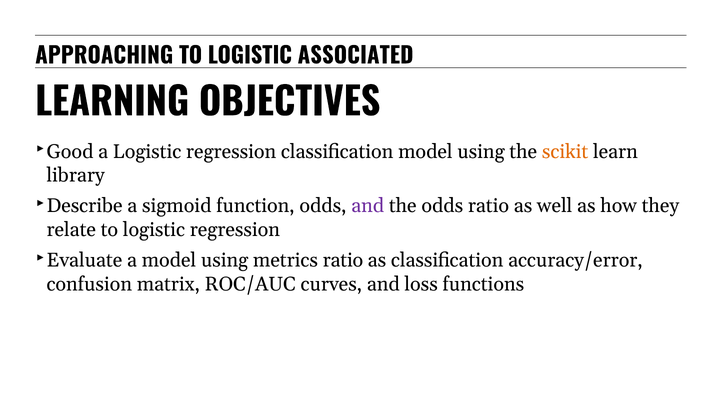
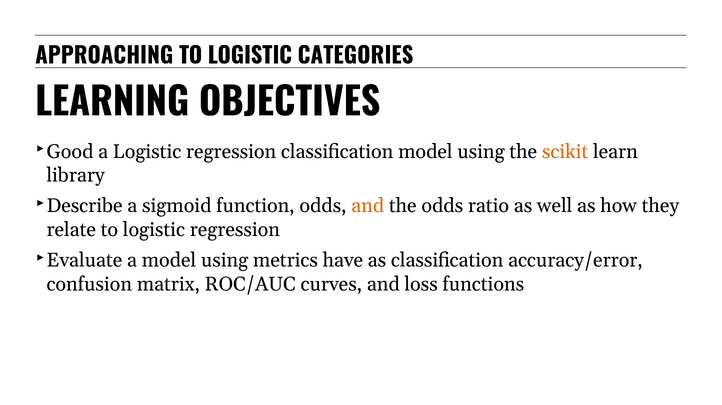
ASSOCIATED: ASSOCIATED -> CATEGORIES
and at (368, 206) colour: purple -> orange
metrics ratio: ratio -> have
